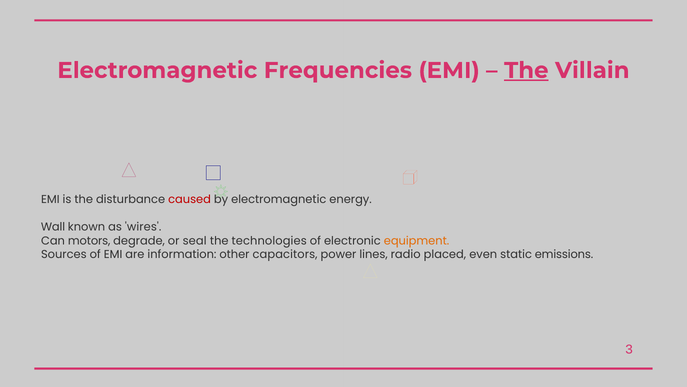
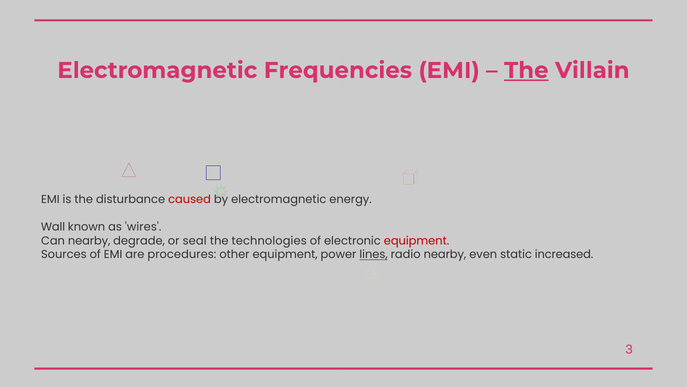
Can motors: motors -> nearby
equipment at (417, 241) colour: orange -> red
information: information -> procedures
other capacitors: capacitors -> equipment
lines underline: none -> present
radio placed: placed -> nearby
emissions: emissions -> increased
